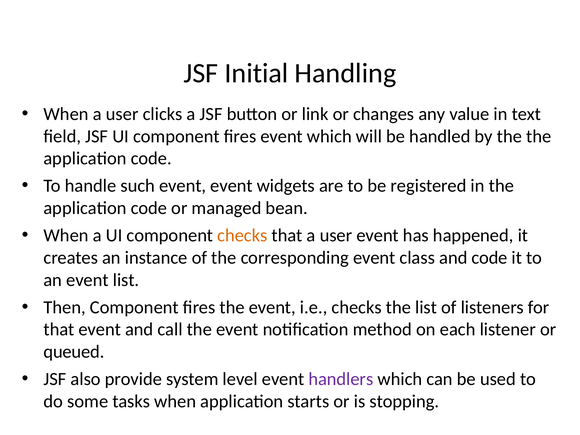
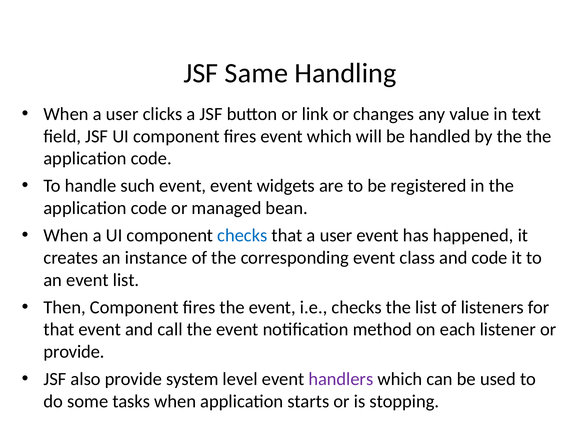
Initial: Initial -> Same
checks at (242, 235) colour: orange -> blue
queued at (74, 352): queued -> provide
